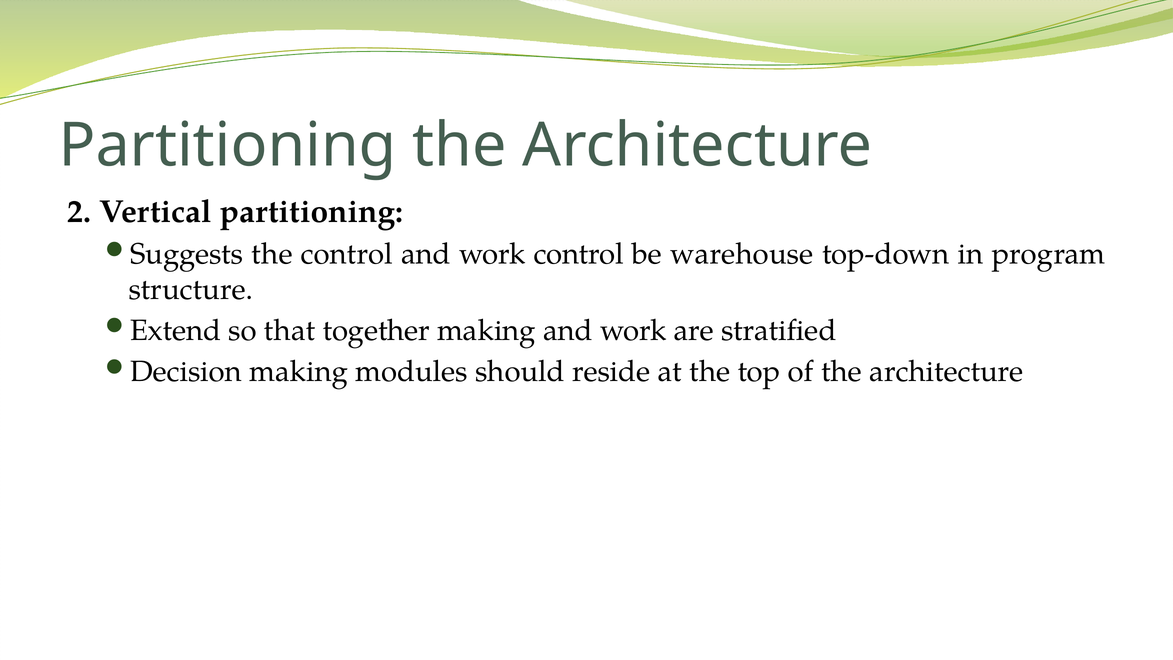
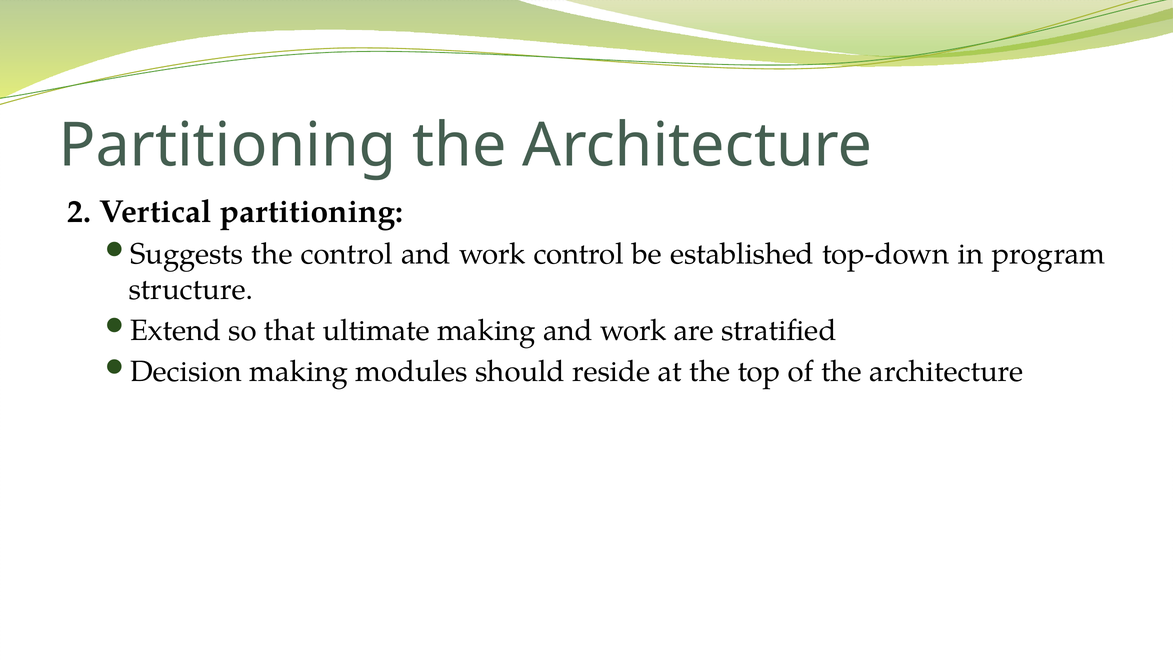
warehouse: warehouse -> established
together: together -> ultimate
